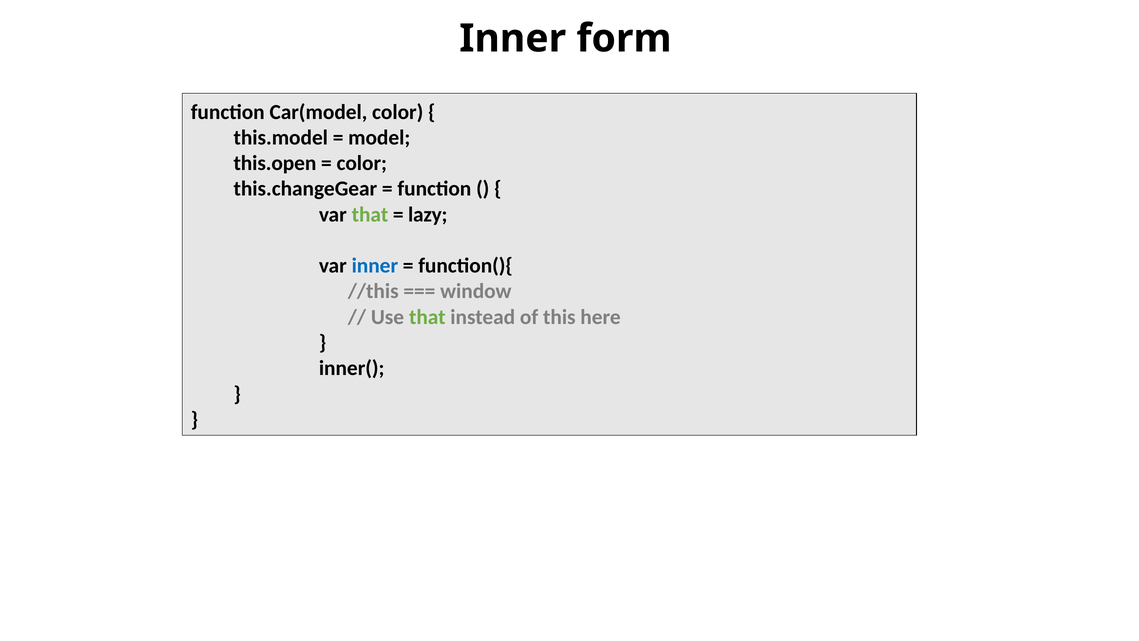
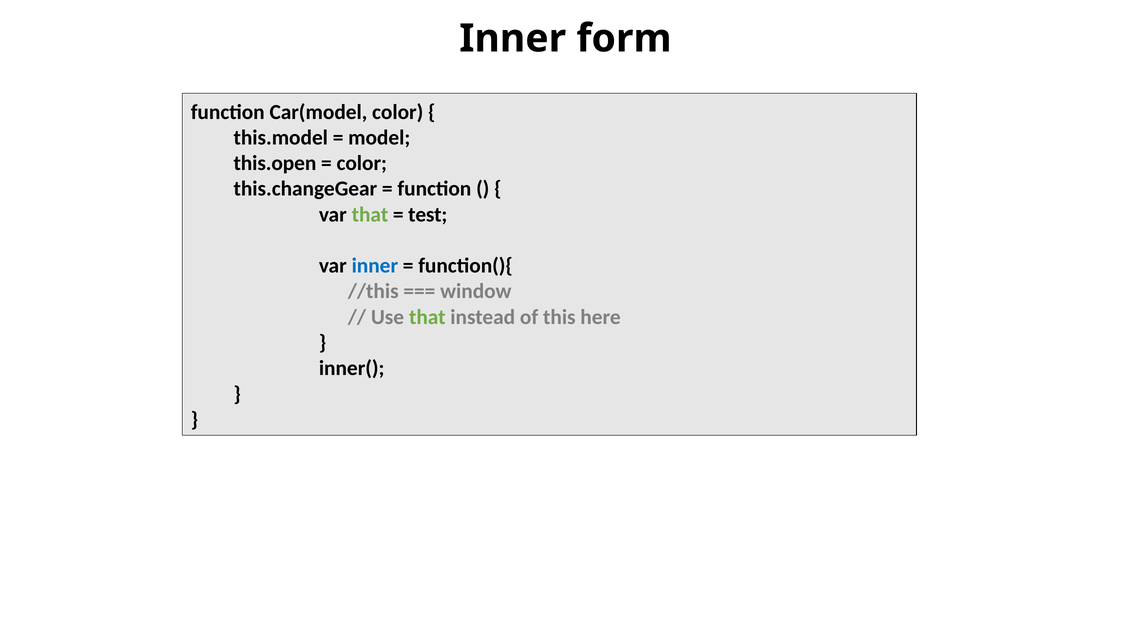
lazy: lazy -> test
